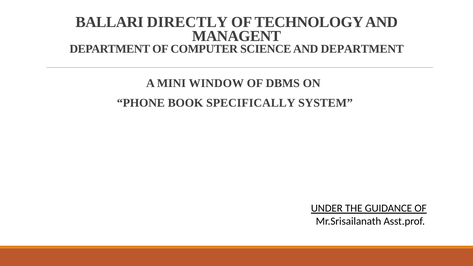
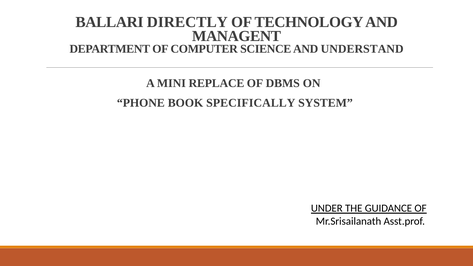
AND DEPARTMENT: DEPARTMENT -> UNDERSTAND
WINDOW: WINDOW -> REPLACE
